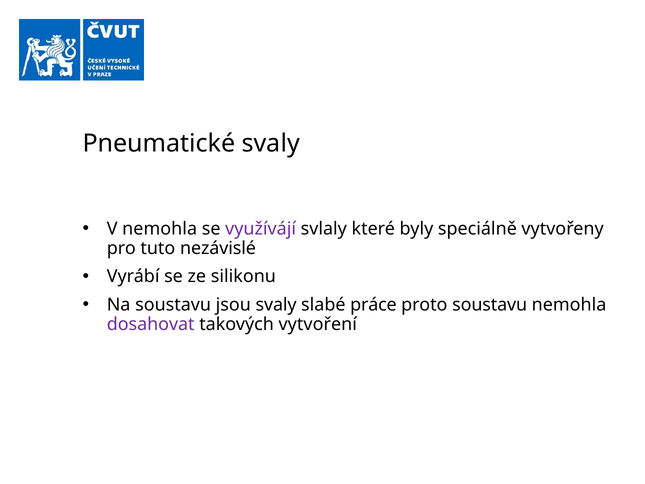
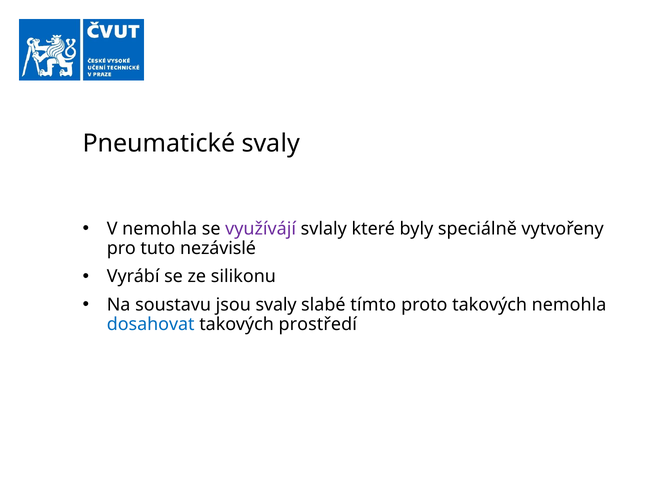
práce: práce -> tímto
proto soustavu: soustavu -> takových
dosahovat colour: purple -> blue
vytvoření: vytvoření -> prostředí
